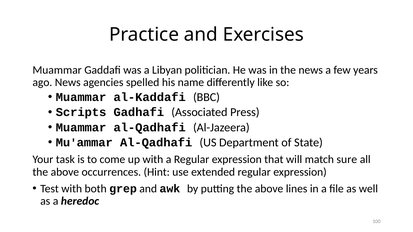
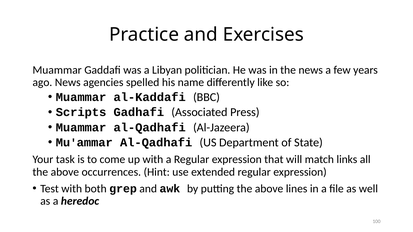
sure: sure -> links
